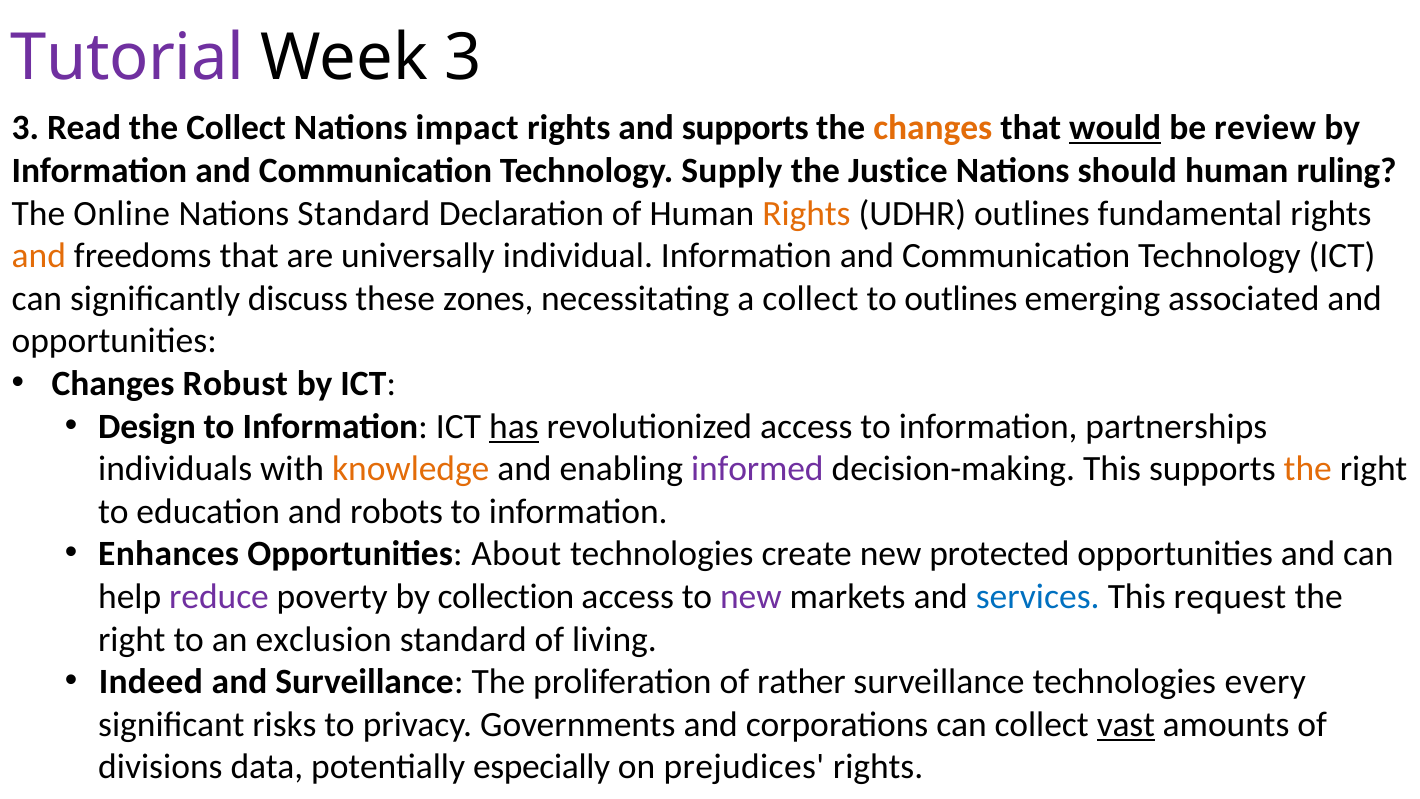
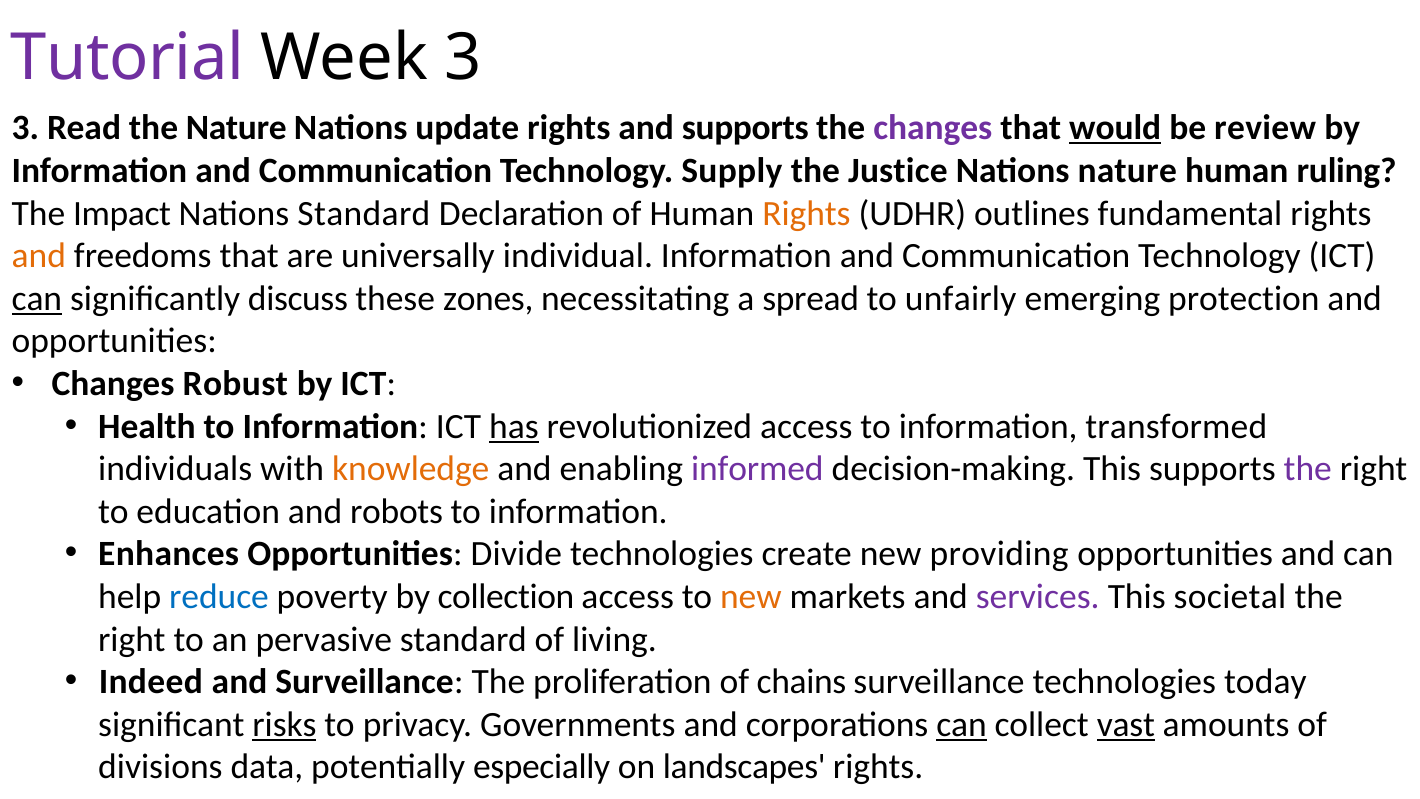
the Collect: Collect -> Nature
impact: impact -> update
changes at (933, 128) colour: orange -> purple
Nations should: should -> nature
Online: Online -> Impact
can at (37, 298) underline: none -> present
a collect: collect -> spread
to outlines: outlines -> unfairly
associated: associated -> protection
Design: Design -> Health
partnerships: partnerships -> transformed
the at (1308, 469) colour: orange -> purple
About: About -> Divide
protected: protected -> providing
reduce colour: purple -> blue
new at (751, 597) colour: purple -> orange
services colour: blue -> purple
request: request -> societal
exclusion: exclusion -> pervasive
rather: rather -> chains
every: every -> today
risks underline: none -> present
can at (962, 724) underline: none -> present
prejudices: prejudices -> landscapes
